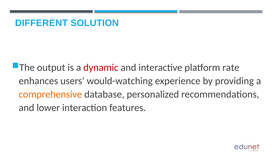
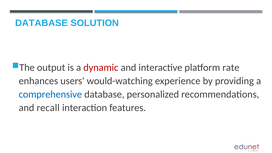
DIFFERENT at (41, 23): DIFFERENT -> DATABASE
comprehensive colour: orange -> blue
lower: lower -> recall
